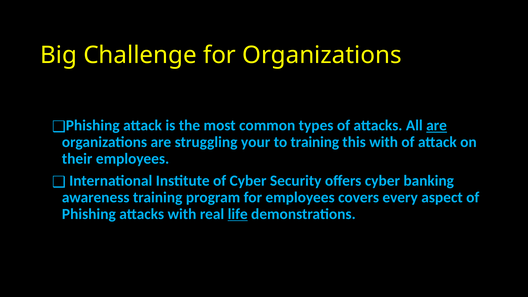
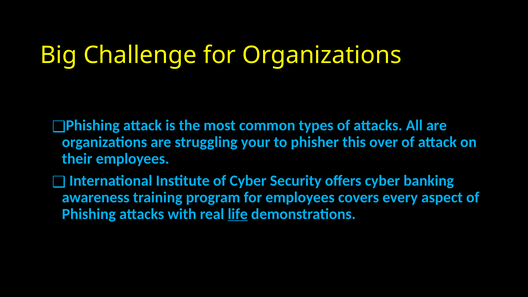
are at (437, 126) underline: present -> none
to training: training -> phisher
this with: with -> over
